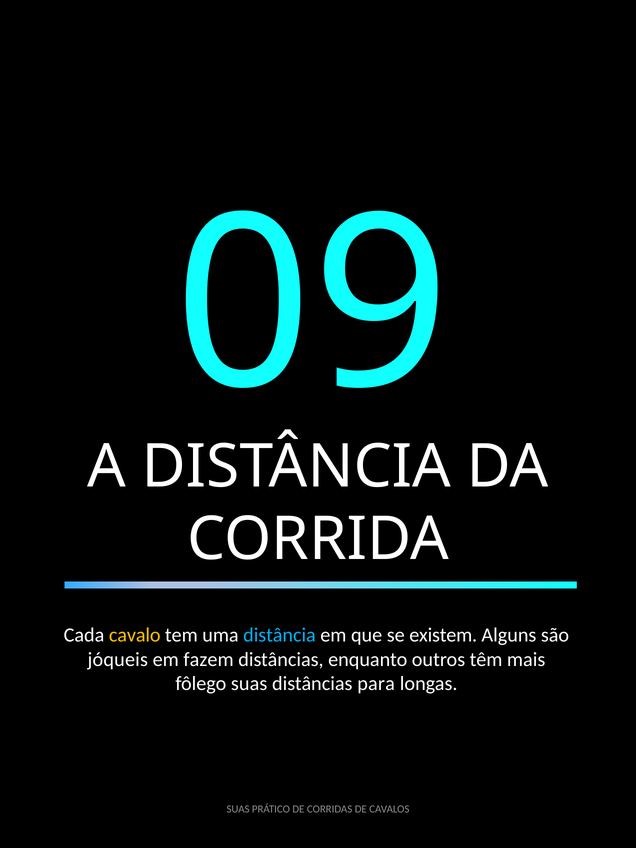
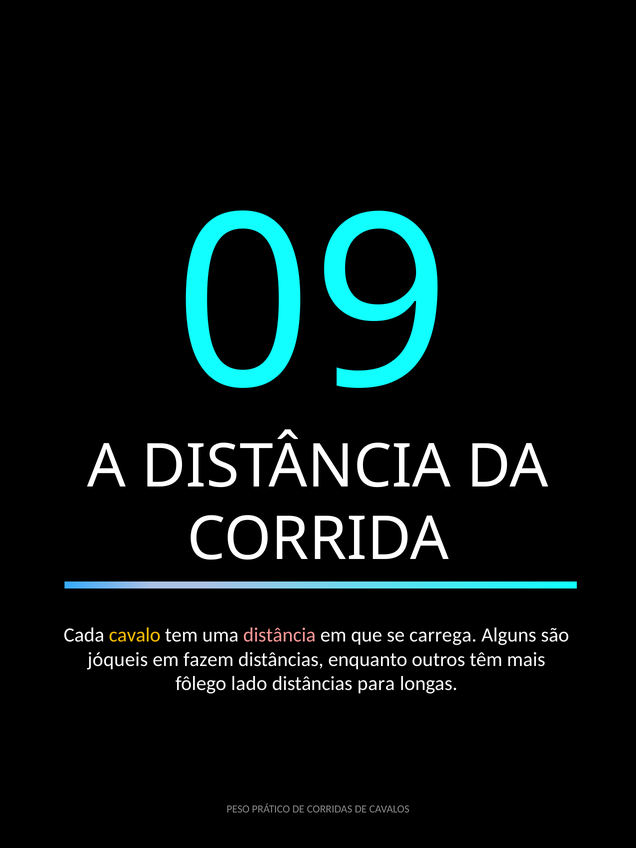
distância at (279, 635) colour: light blue -> pink
existem: existem -> carrega
fôlego suas: suas -> lado
SUAS at (238, 809): SUAS -> PESO
